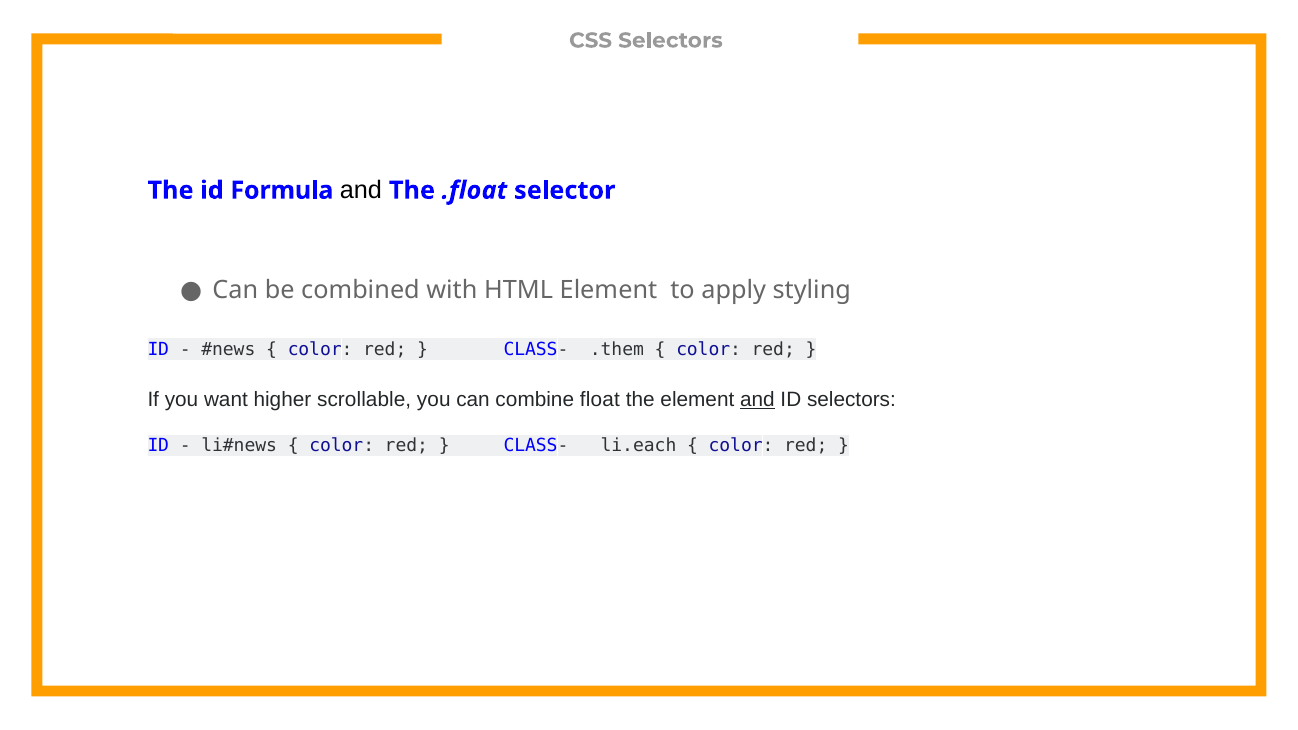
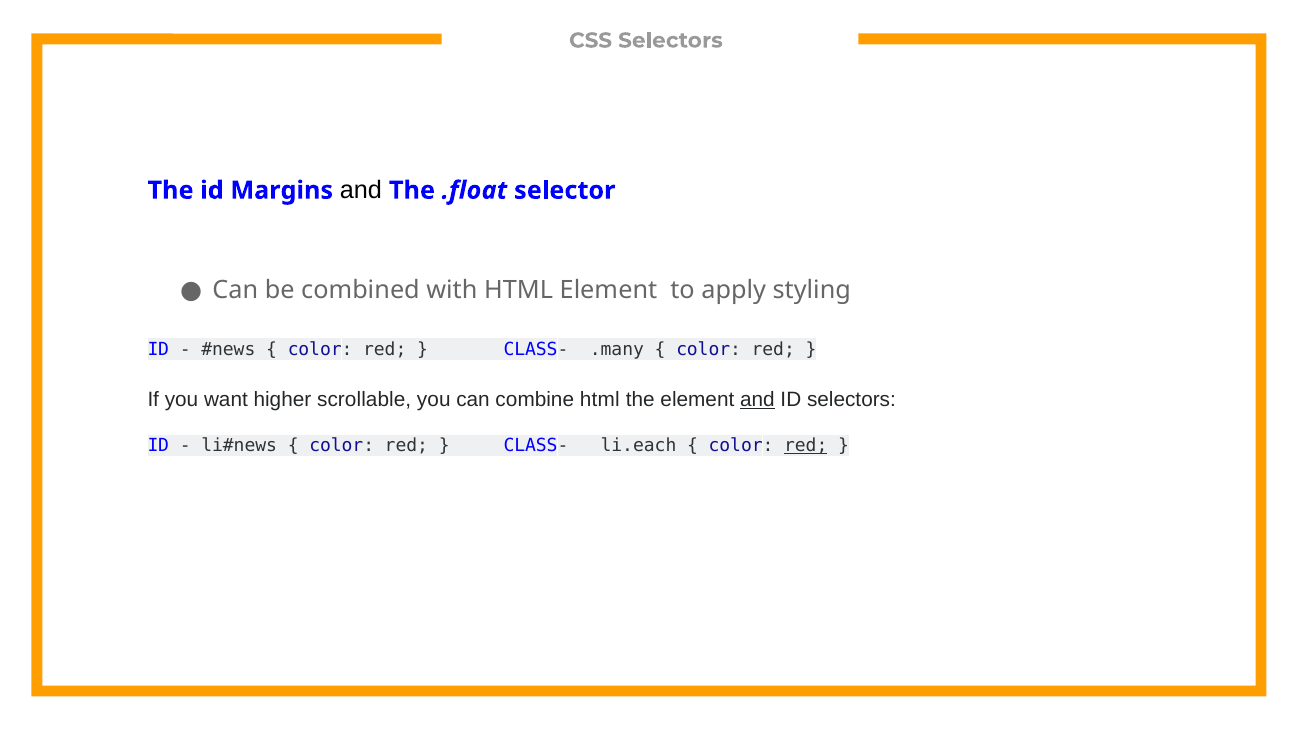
Formula: Formula -> Margins
.them: .them -> .many
combine float: float -> html
red at (806, 445) underline: none -> present
